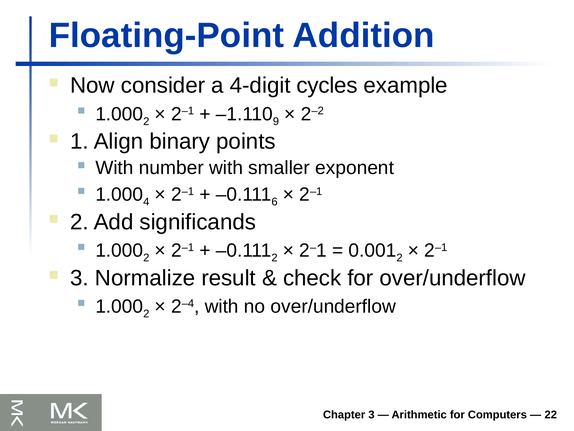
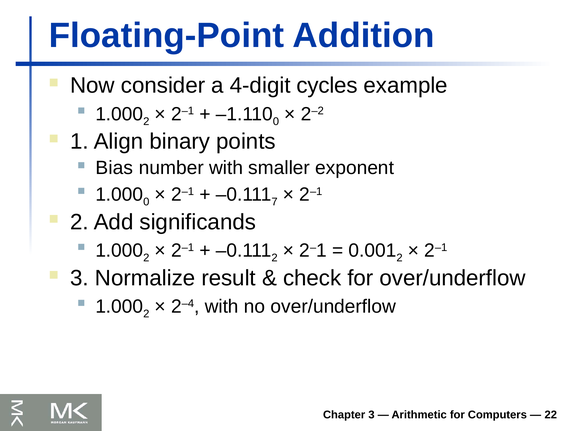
9 at (276, 121): 9 -> 0
With at (114, 168): With -> Bias
4 at (146, 202): 4 -> 0
6: 6 -> 7
